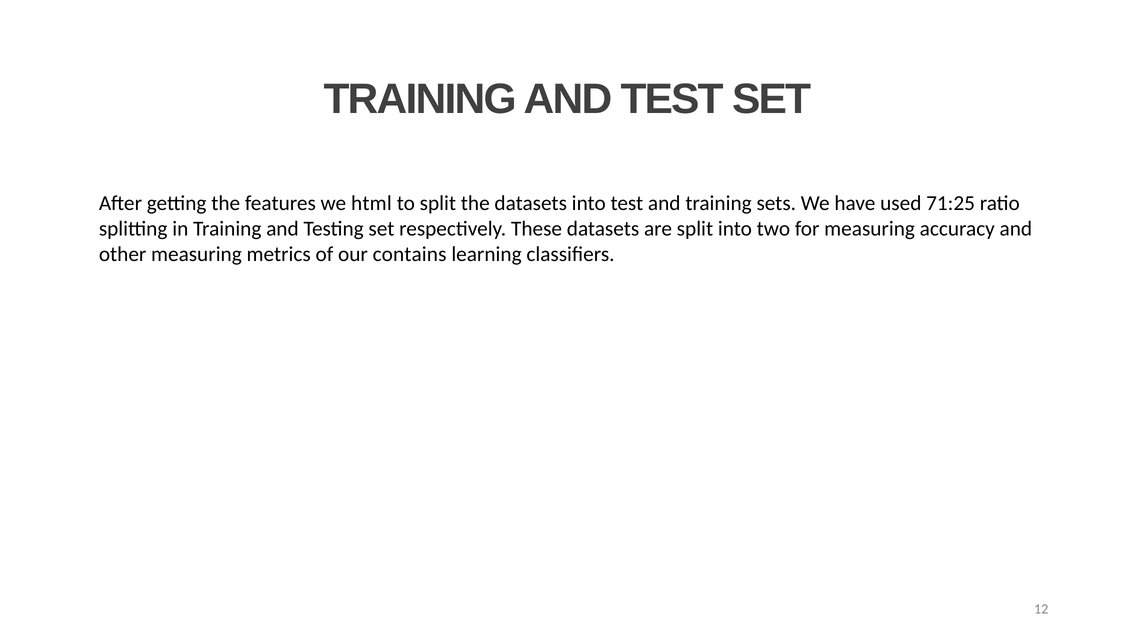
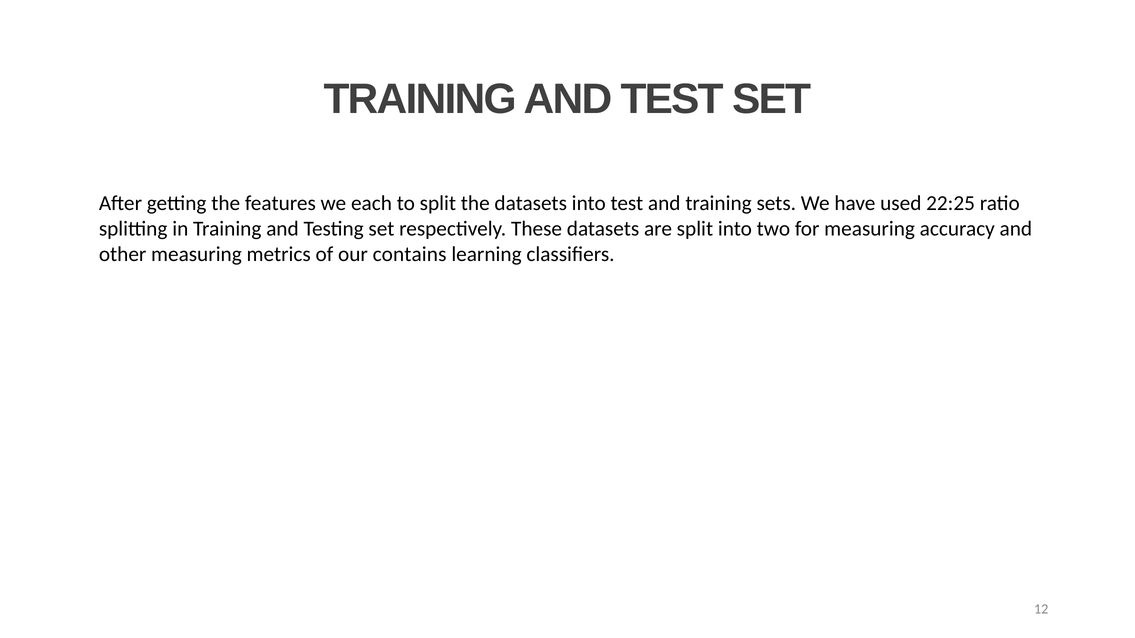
html: html -> each
71:25: 71:25 -> 22:25
